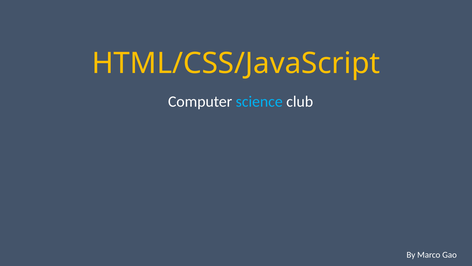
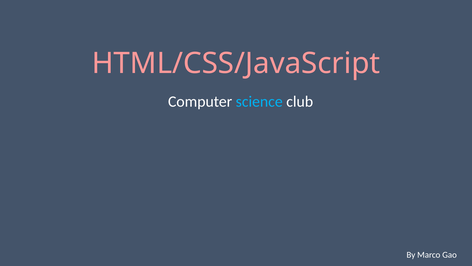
HTML/CSS/JavaScript colour: yellow -> pink
